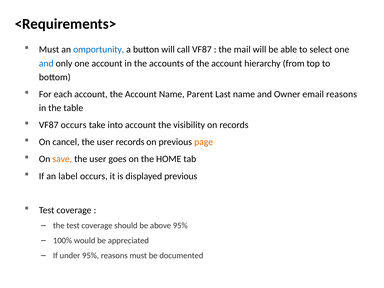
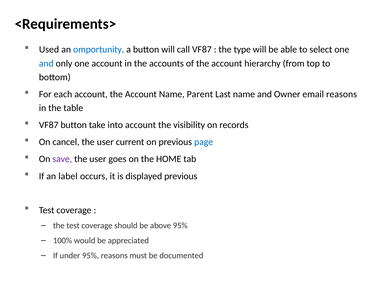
Must at (49, 50): Must -> Used
mail: mail -> type
VF87 occurs: occurs -> button
user records: records -> current
page colour: orange -> blue
save colour: orange -> purple
